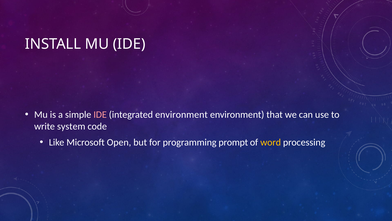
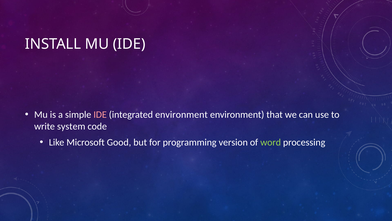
Open: Open -> Good
prompt: prompt -> version
word colour: yellow -> light green
